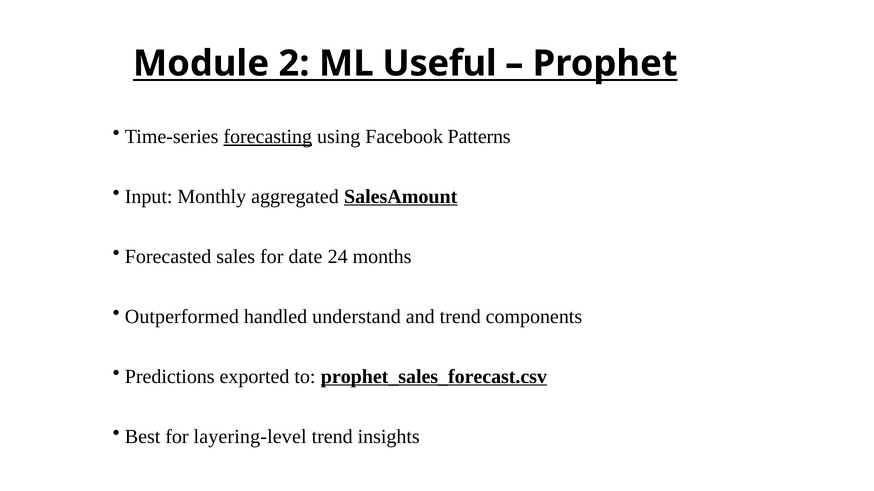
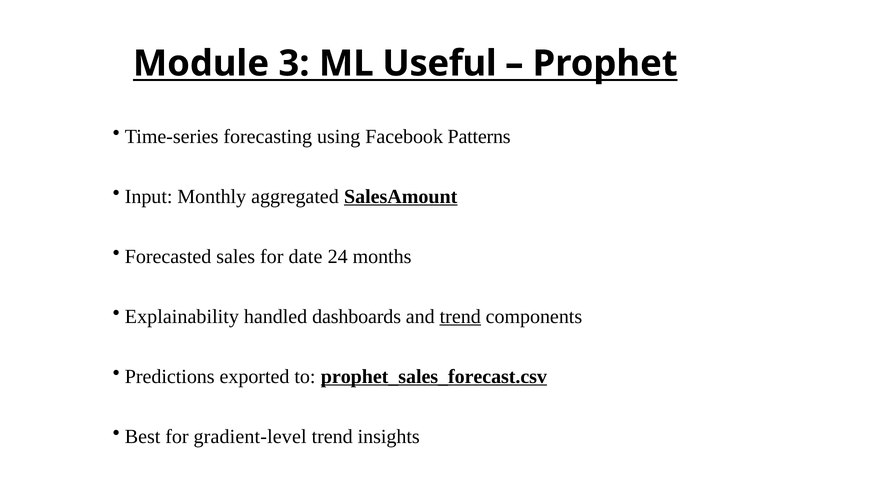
2: 2 -> 3
forecasting underline: present -> none
Outperformed: Outperformed -> Explainability
understand: understand -> dashboards
trend at (460, 317) underline: none -> present
layering-level: layering-level -> gradient-level
